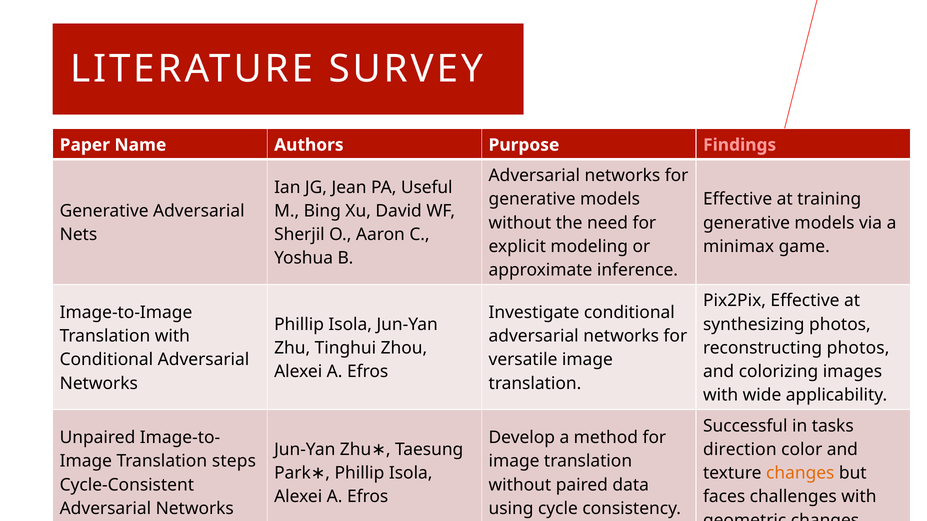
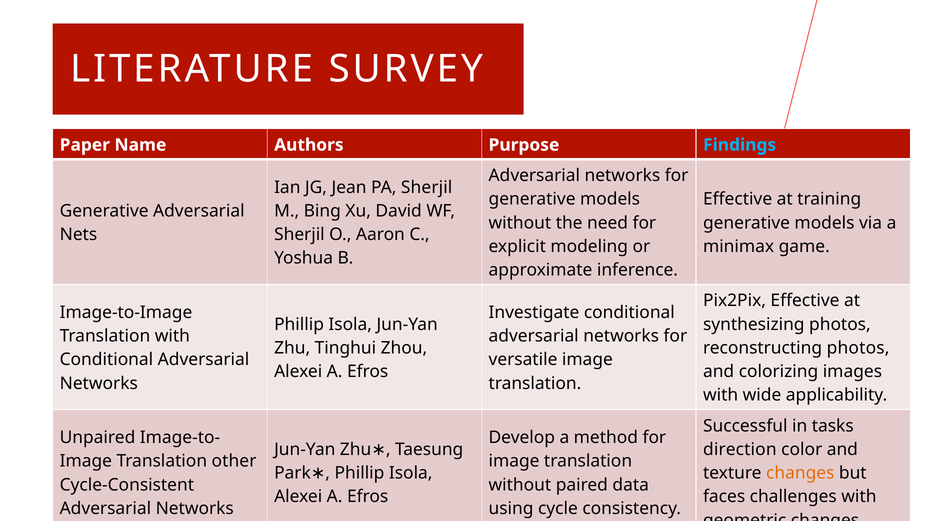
Findings colour: pink -> light blue
PA Useful: Useful -> Sherjil
steps: steps -> other
